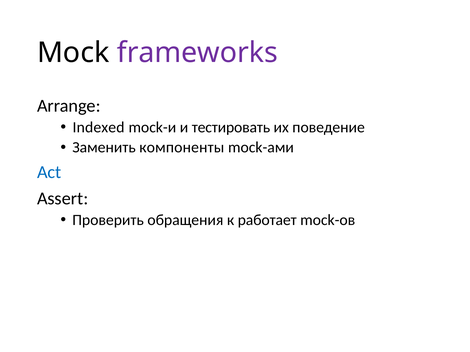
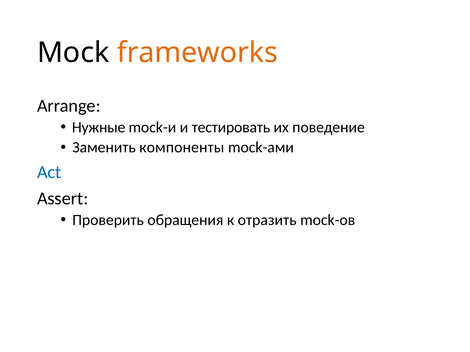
frameworks colour: purple -> orange
Indexed: Indexed -> Нужные
работает: работает -> отразить
